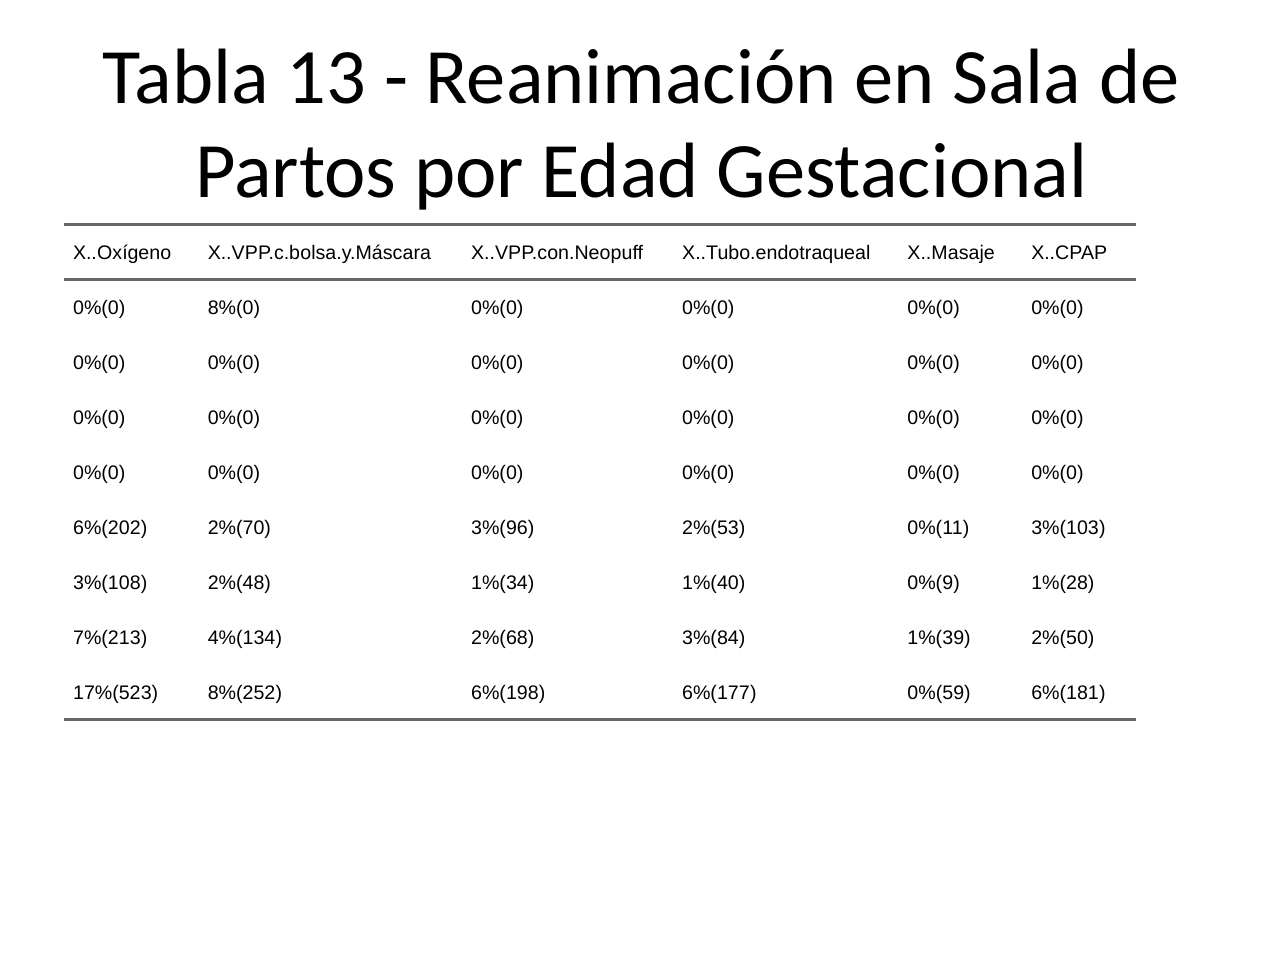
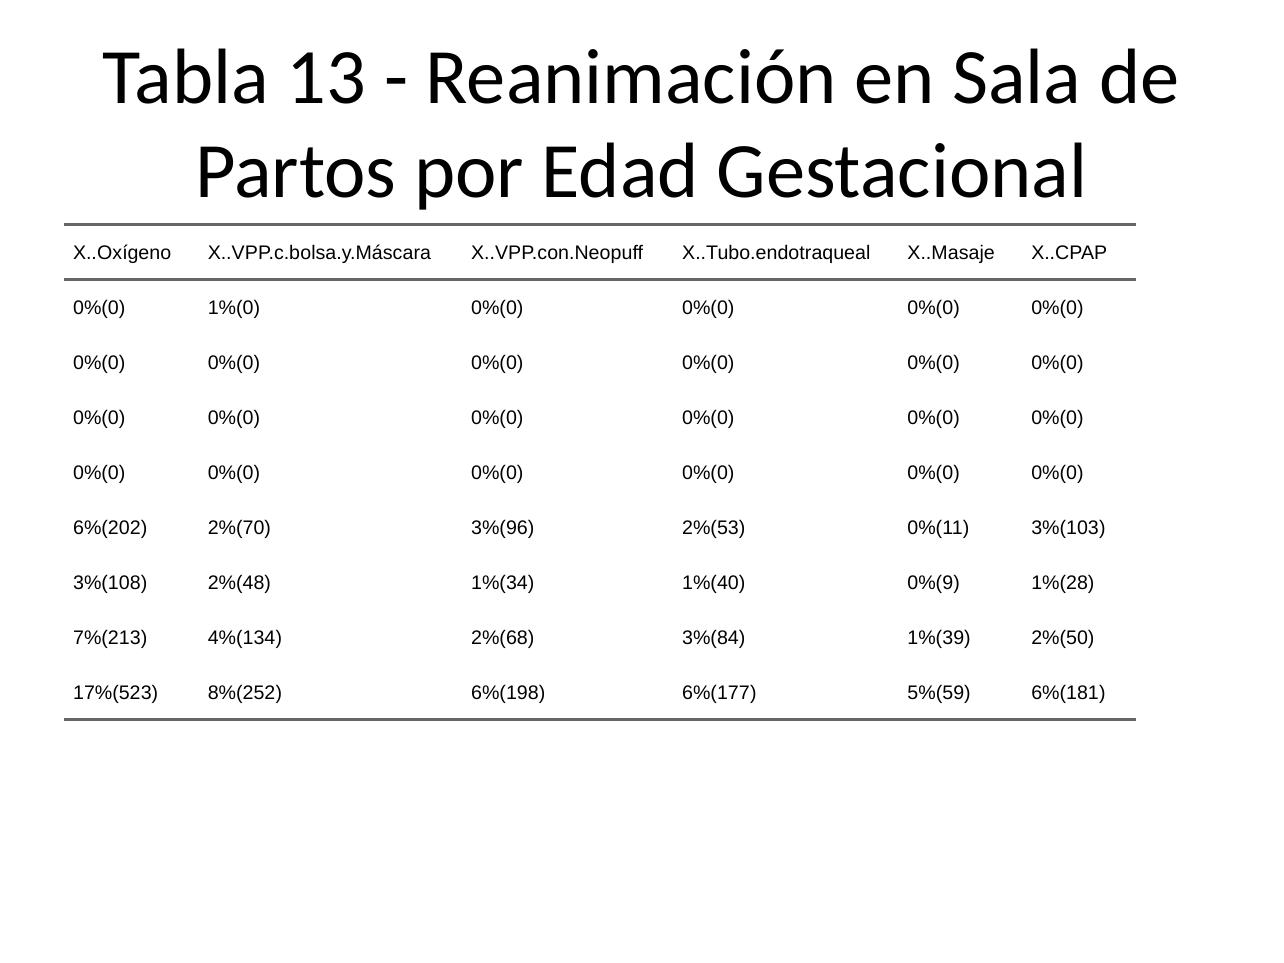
8%(0: 8%(0 -> 1%(0
0%(59: 0%(59 -> 5%(59
